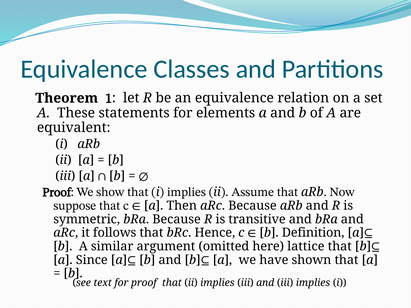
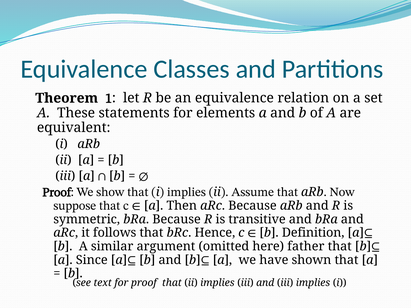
lattice: lattice -> father
